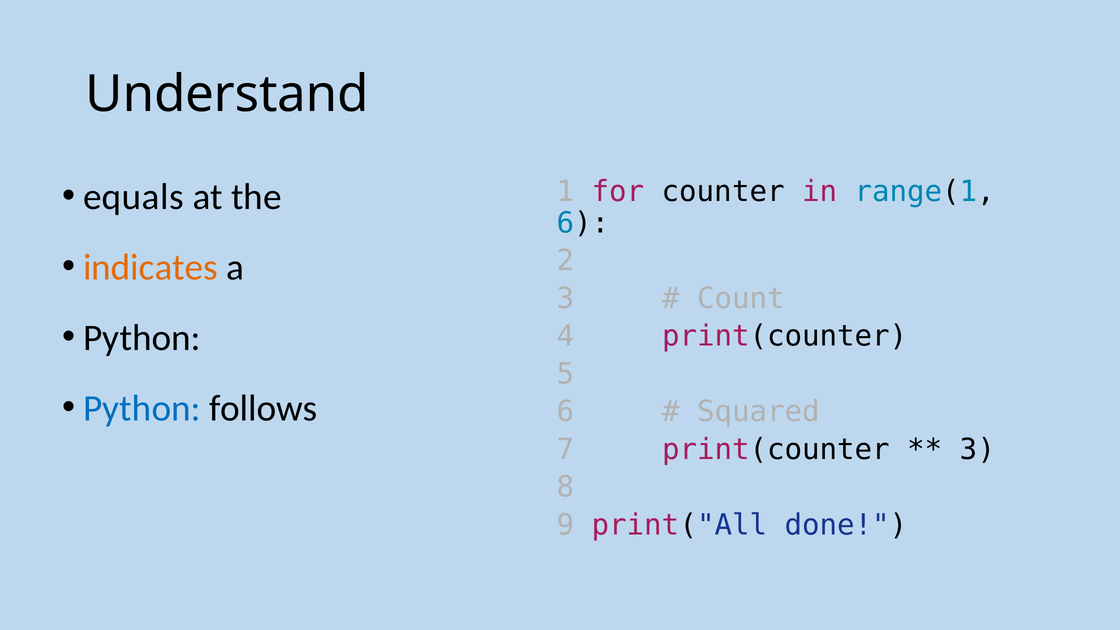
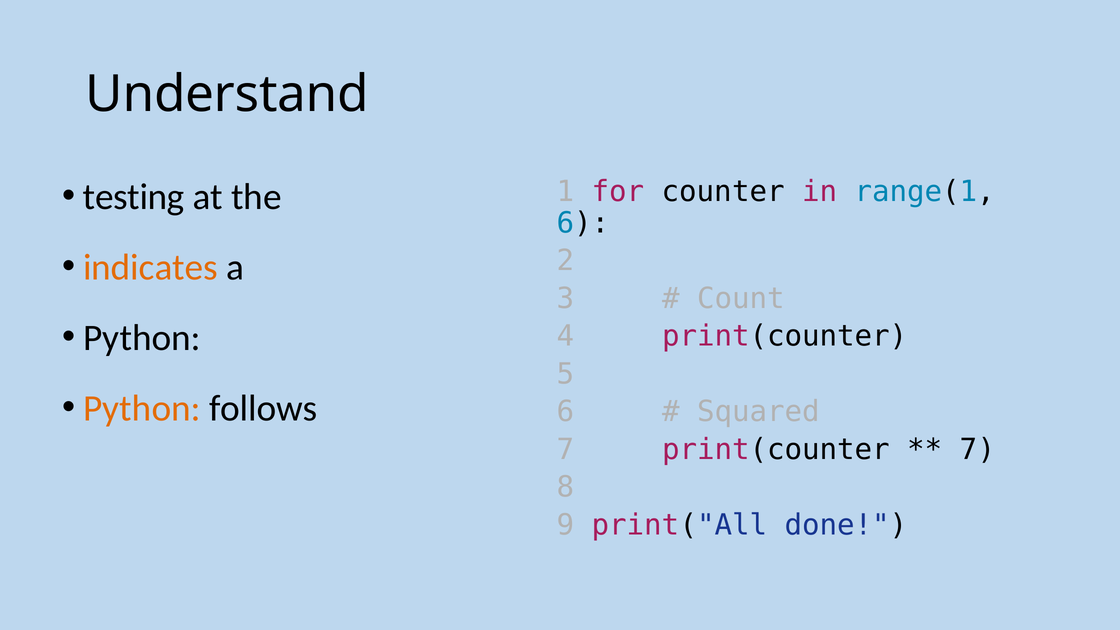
equals: equals -> testing
Python at (142, 408) colour: blue -> orange
3 at (978, 450): 3 -> 7
